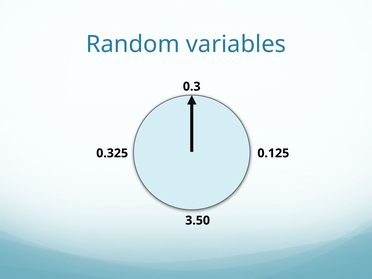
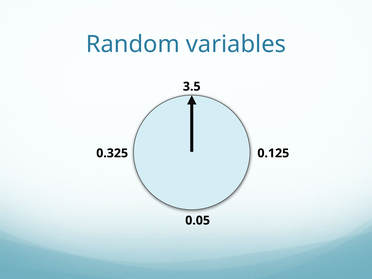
0.3: 0.3 -> 3.5
3.50: 3.50 -> 0.05
